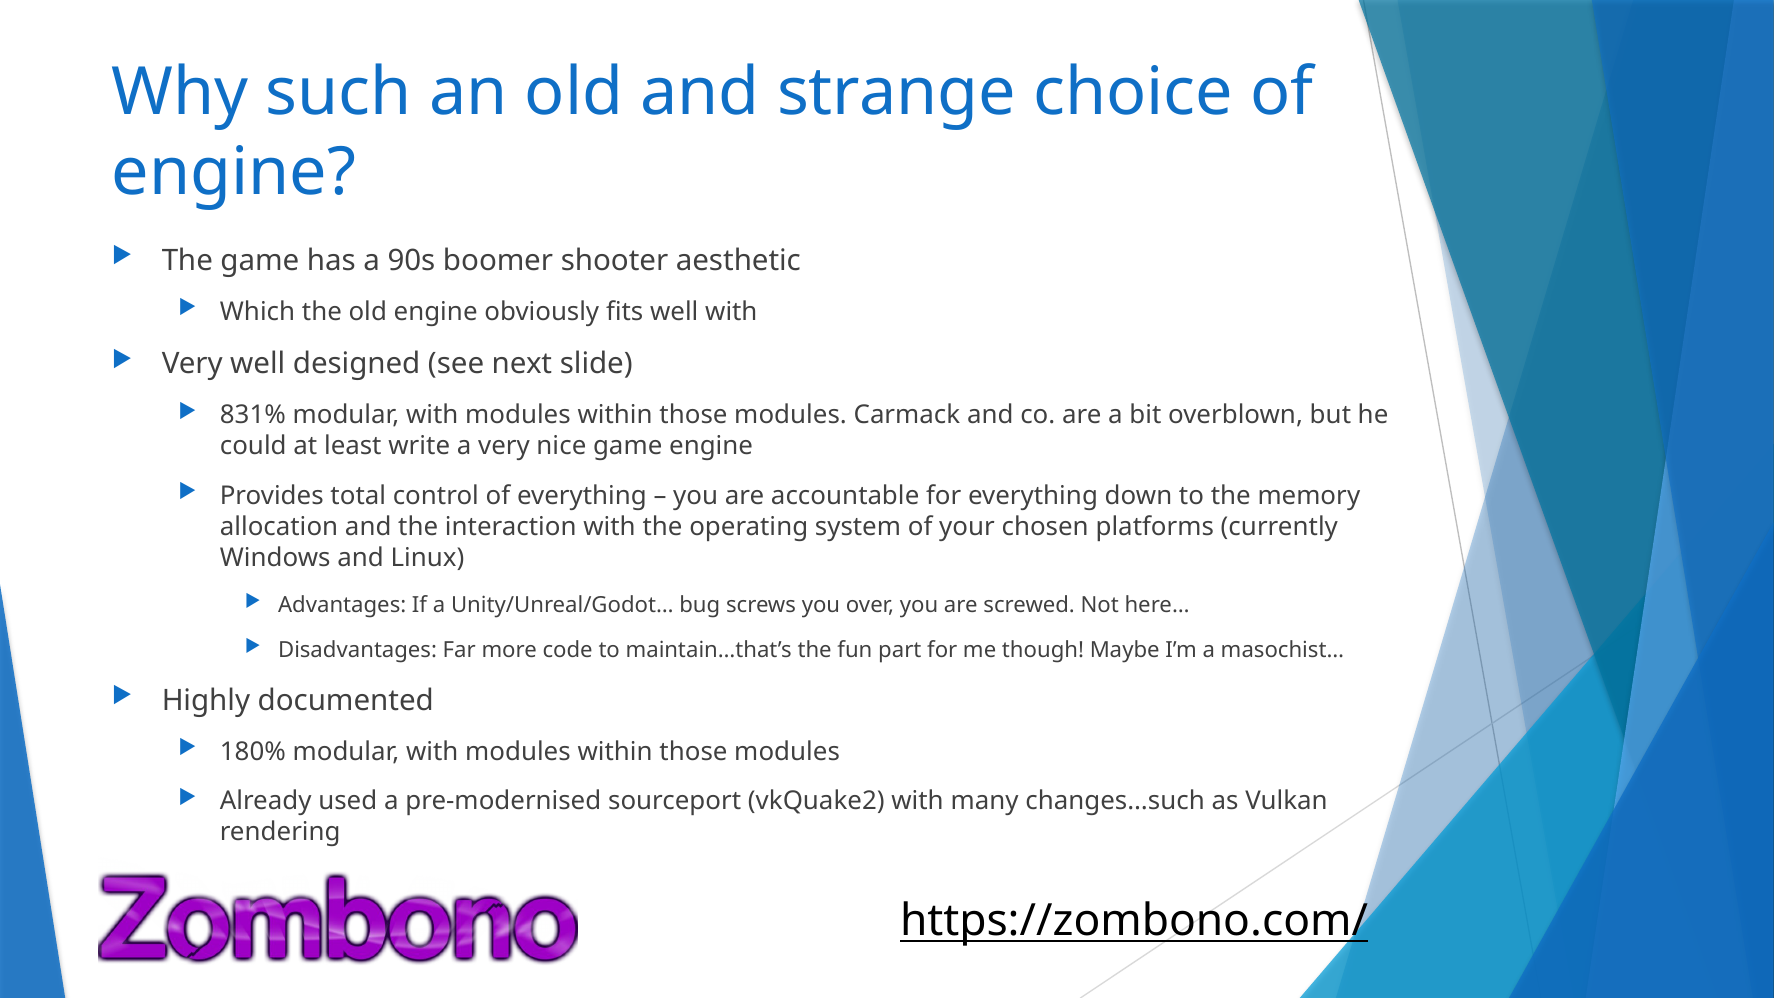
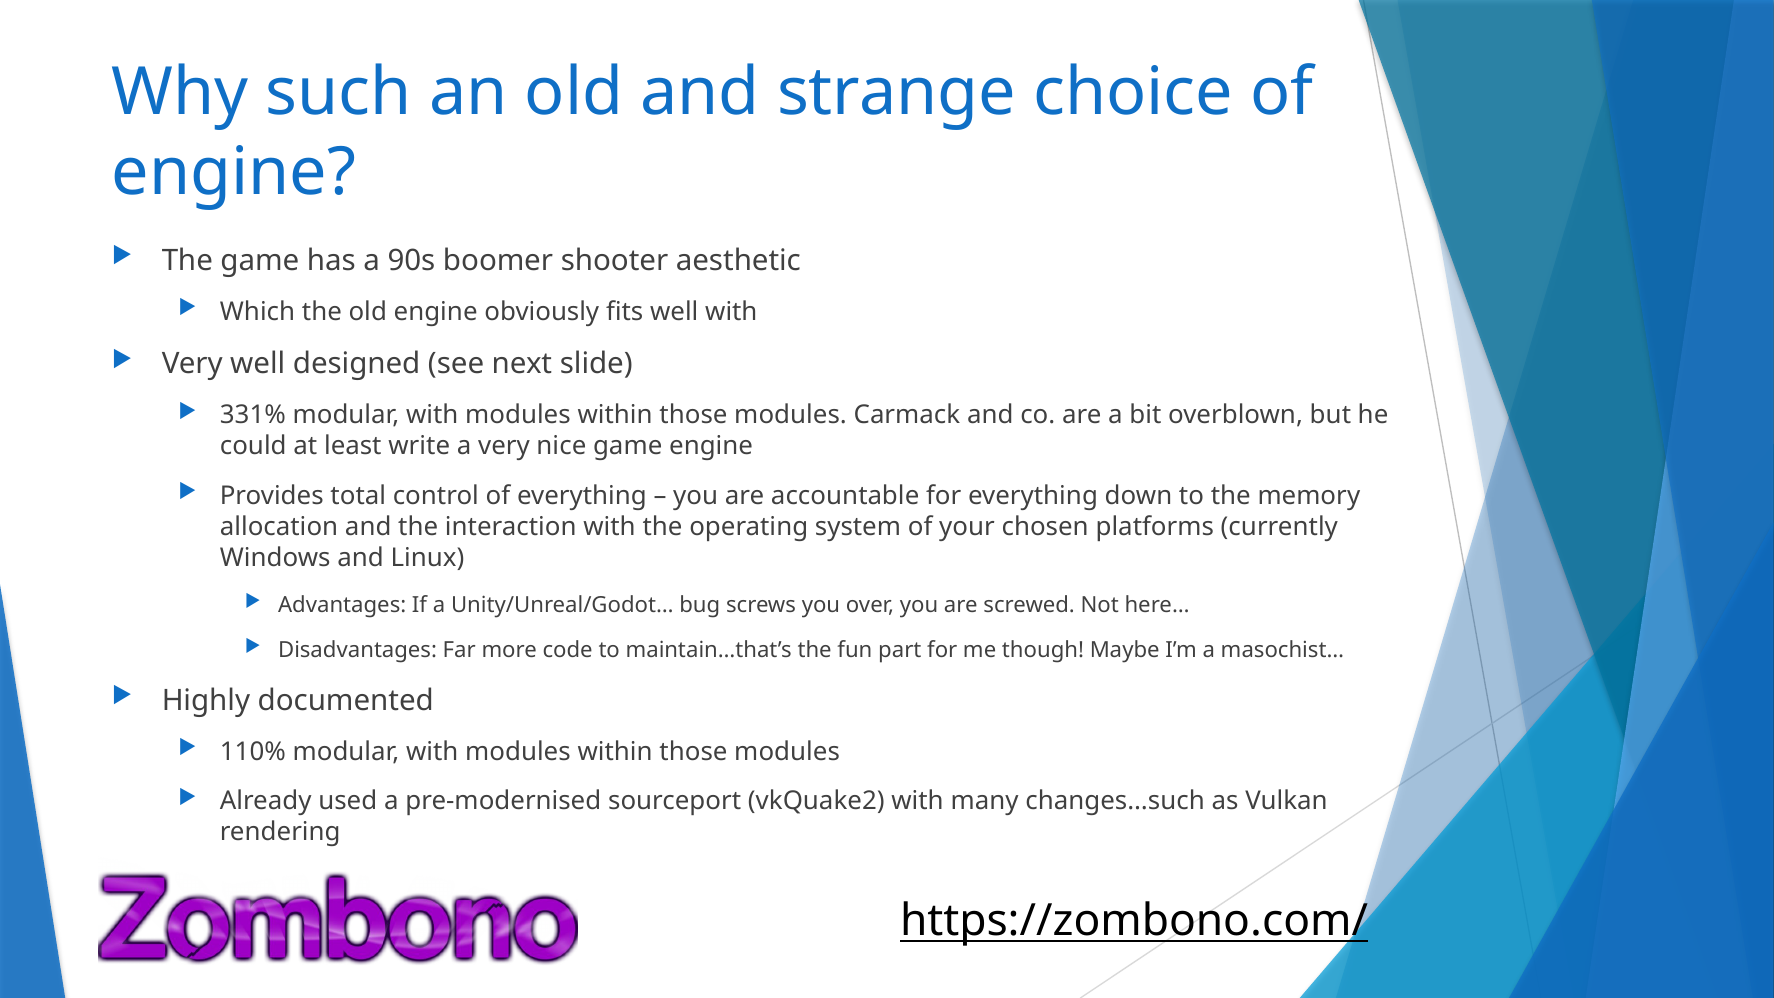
831%: 831% -> 331%
180%: 180% -> 110%
